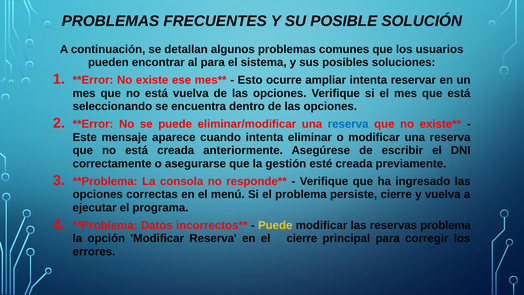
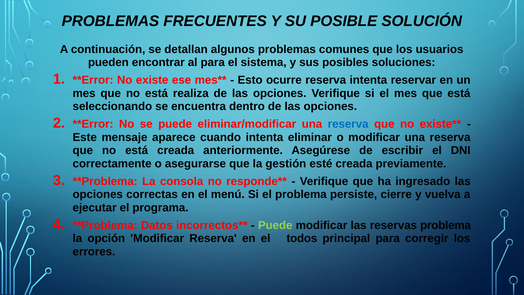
ocurre ampliar: ampliar -> reserva
está vuelva: vuelva -> realiza
Puede at (275, 225) colour: yellow -> light green
el cierre: cierre -> todos
